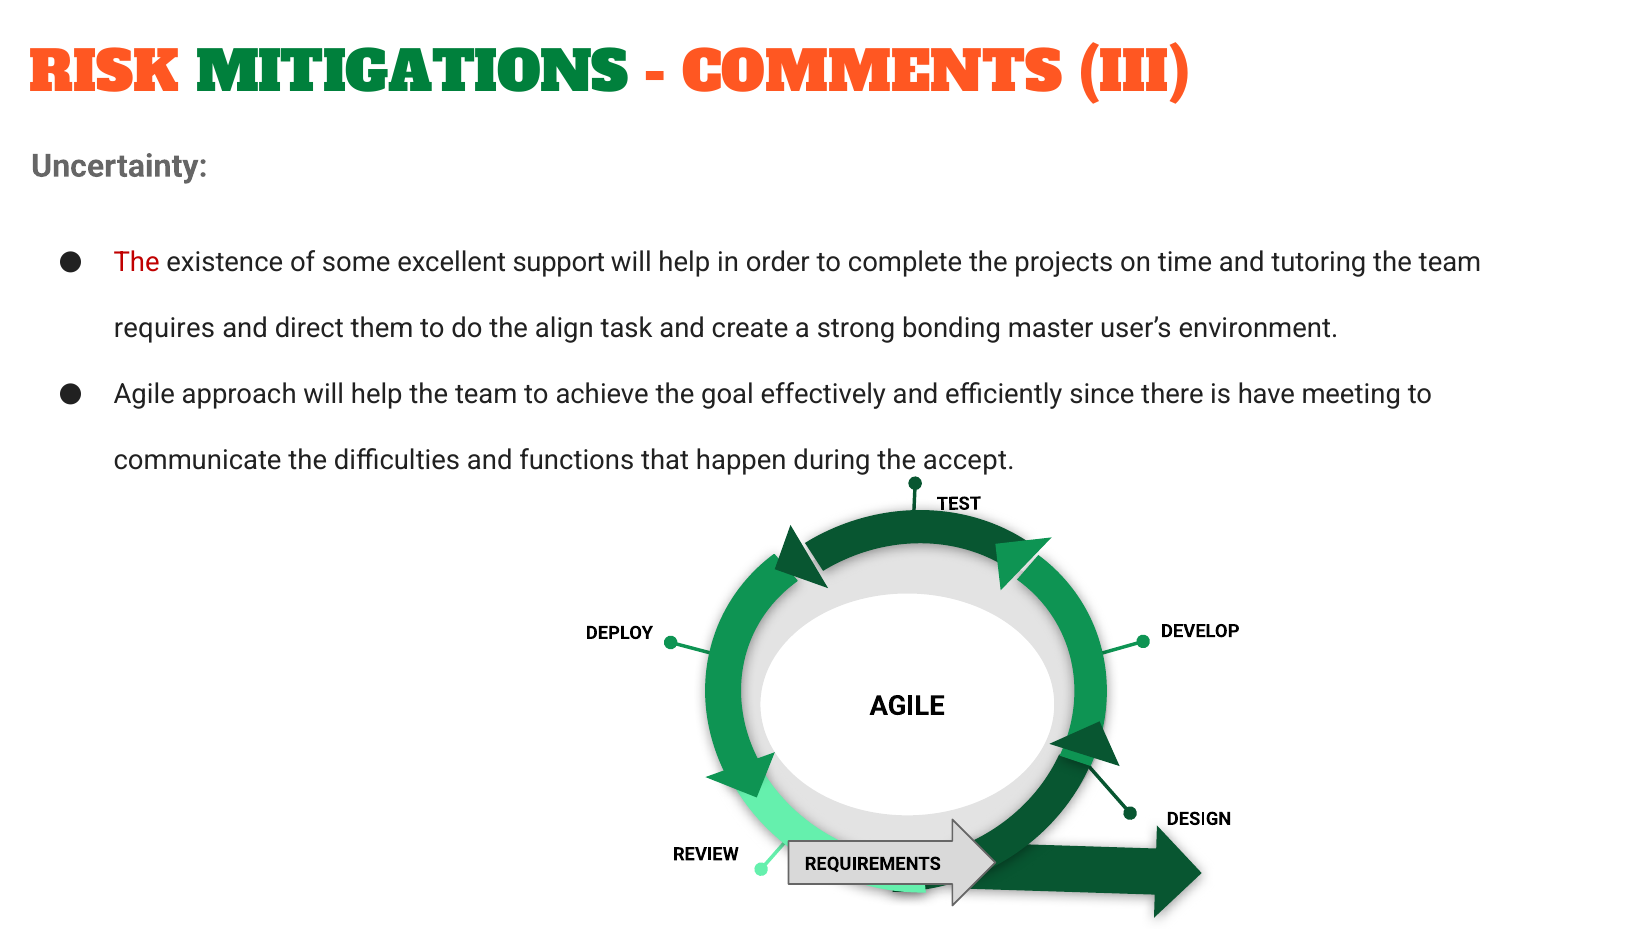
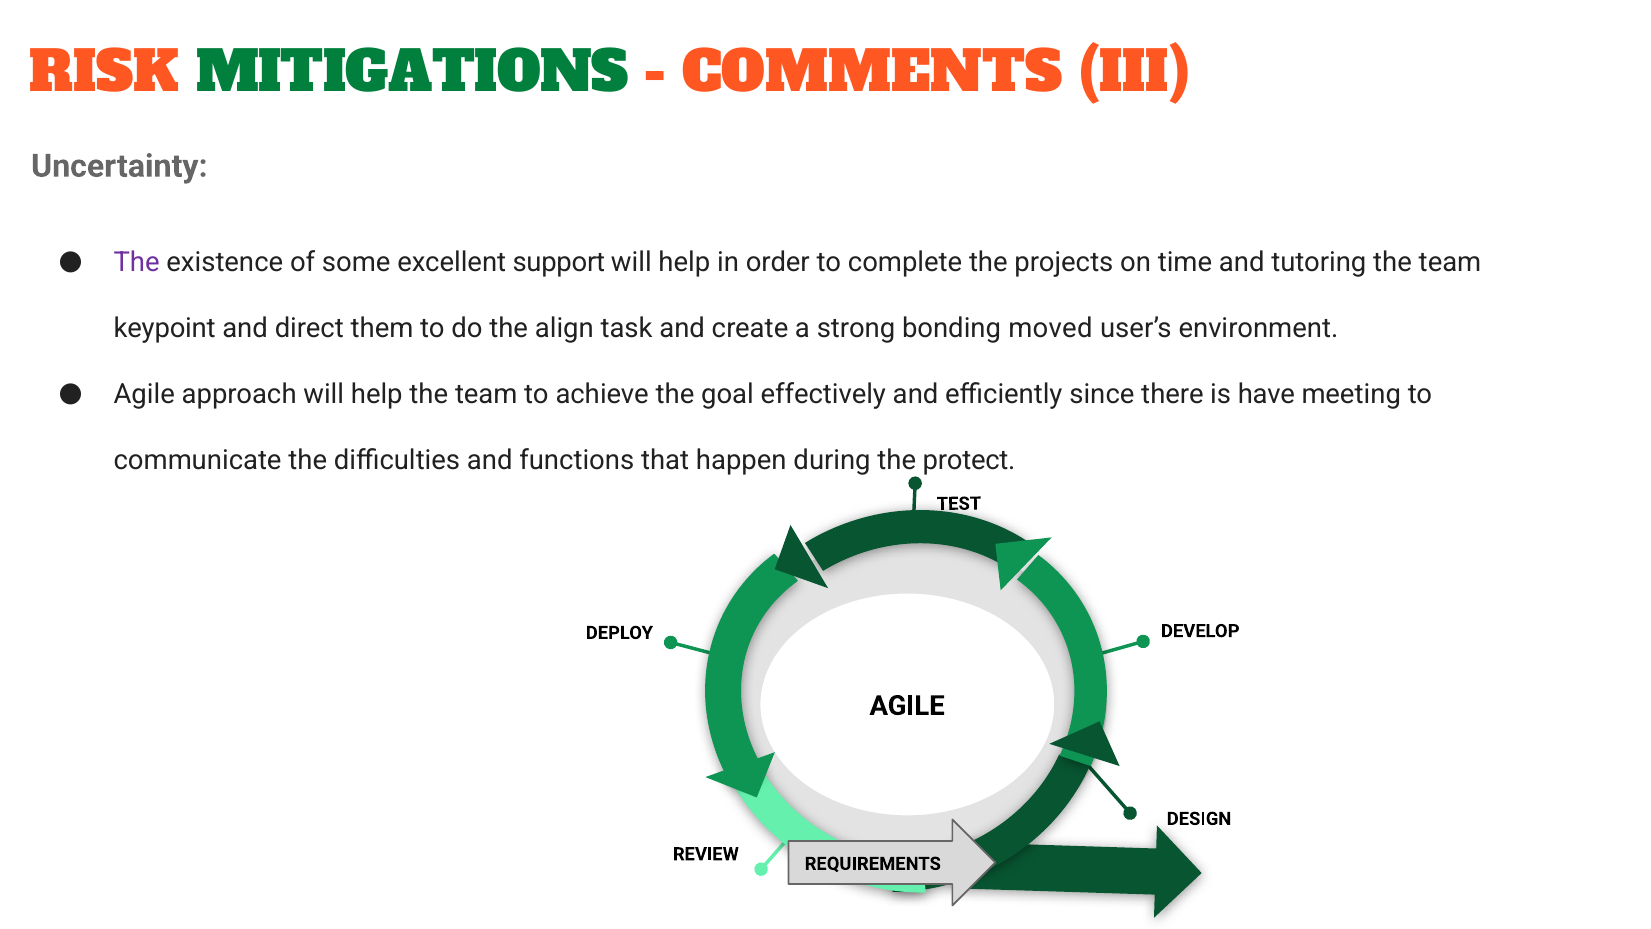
The at (137, 262) colour: red -> purple
requires: requires -> keypoint
master: master -> moved
accept: accept -> protect
